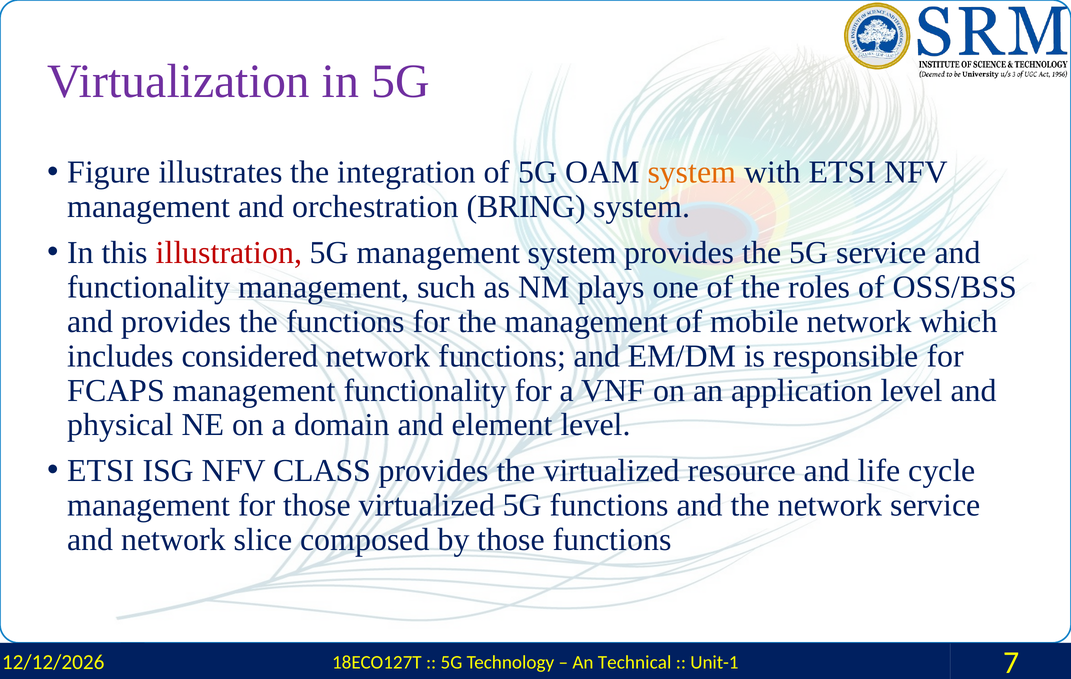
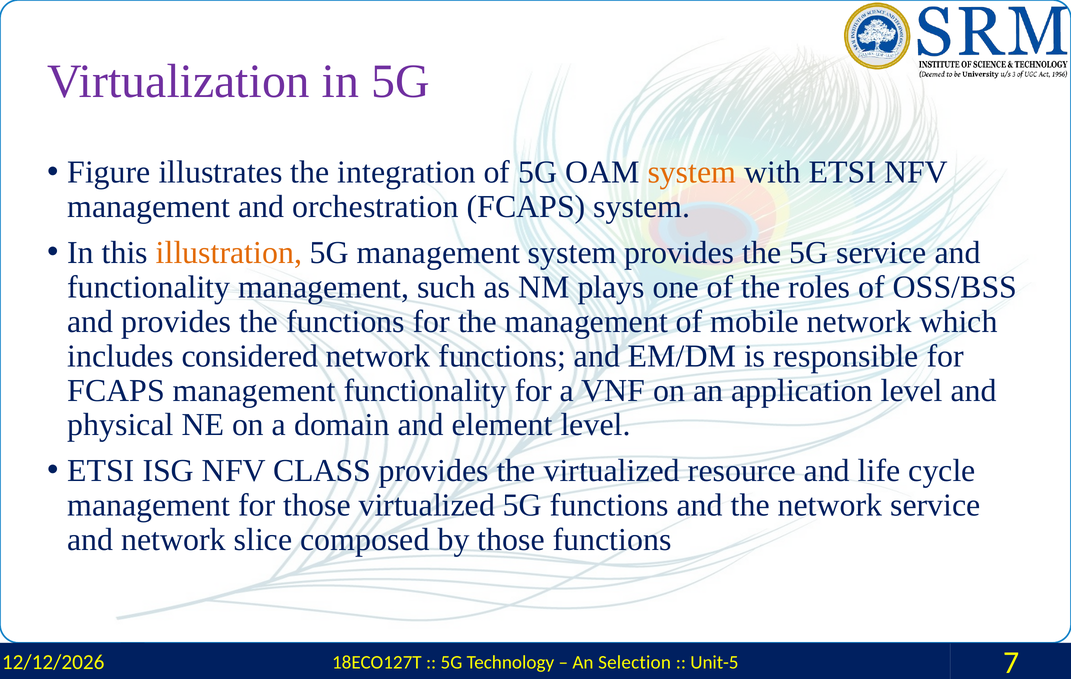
orchestration BRING: BRING -> FCAPS
illustration colour: red -> orange
Technical: Technical -> Selection
Unit-1: Unit-1 -> Unit-5
